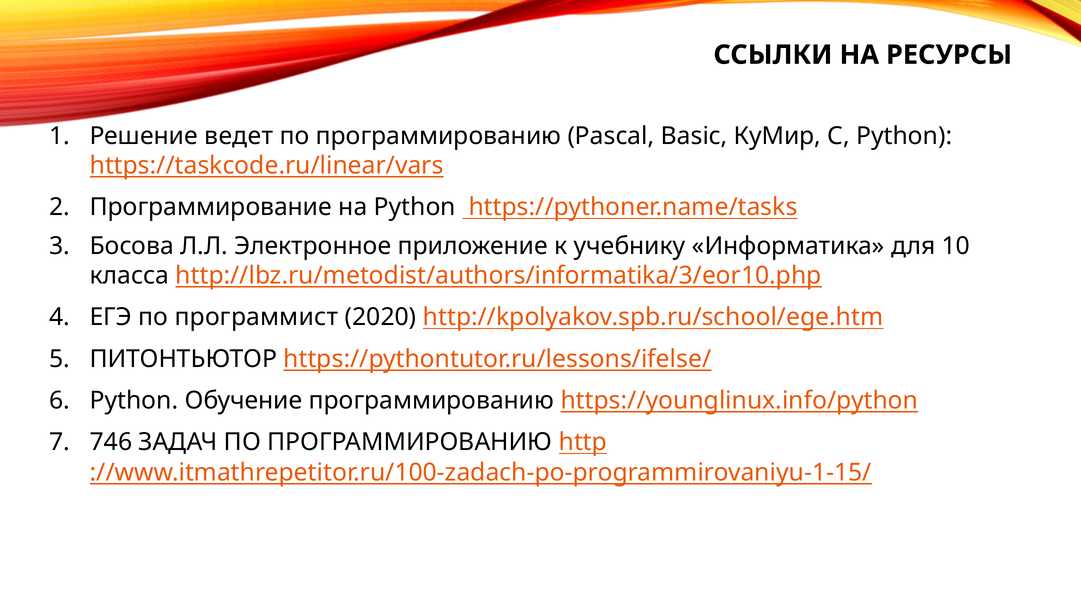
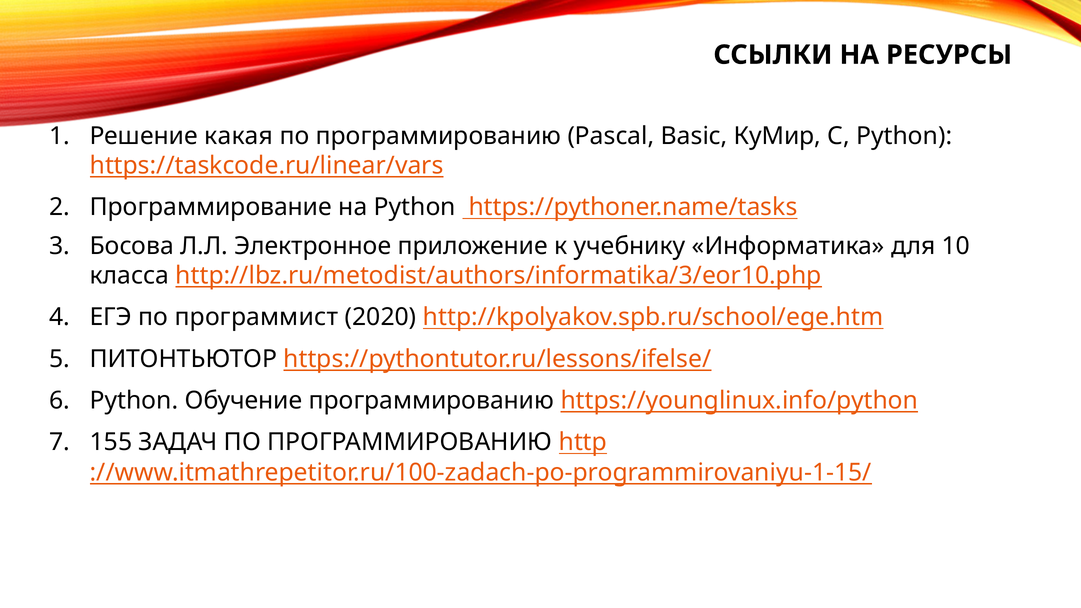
ведет: ведет -> какая
746: 746 -> 155
